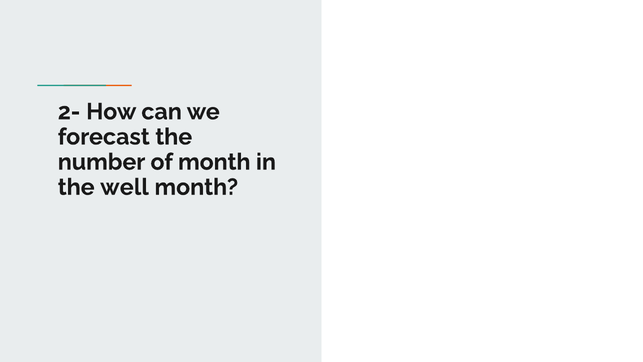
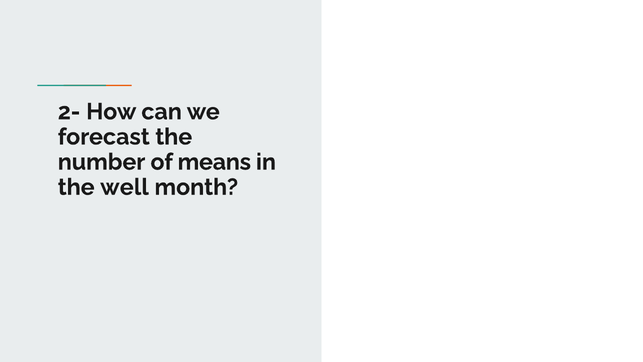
of month: month -> means
